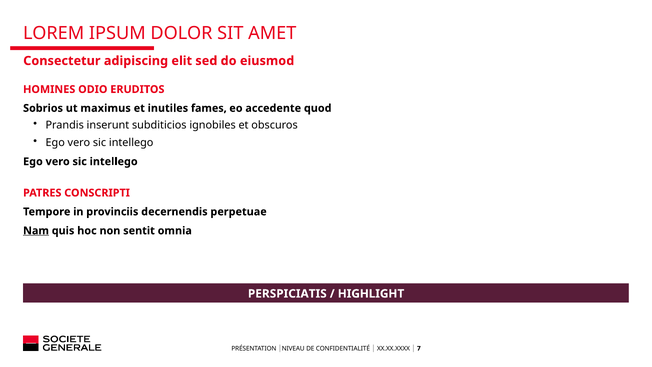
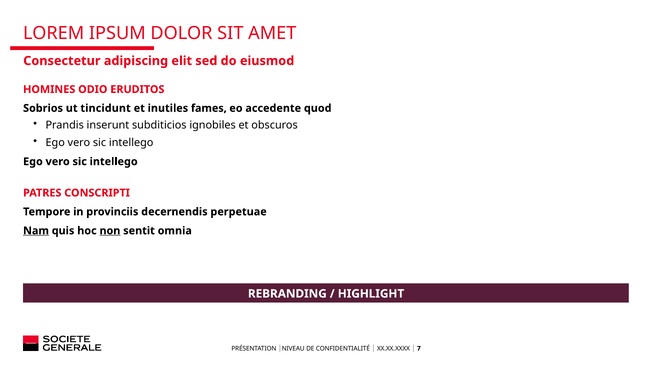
maximus: maximus -> tincidunt
non underline: none -> present
PERSPICIATIS: PERSPICIATIS -> REBRANDING
